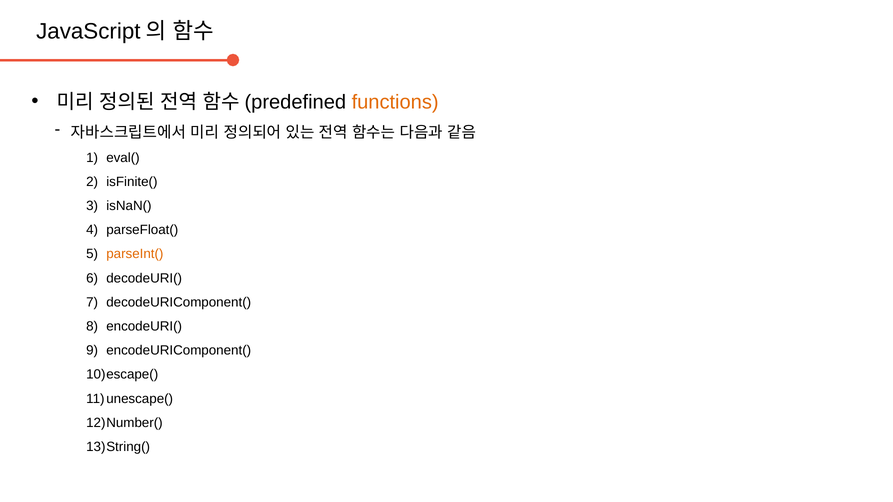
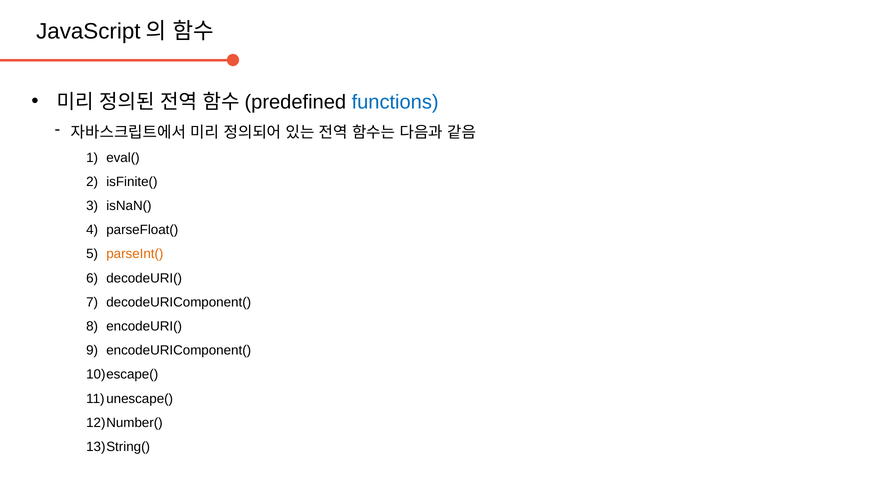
functions colour: orange -> blue
